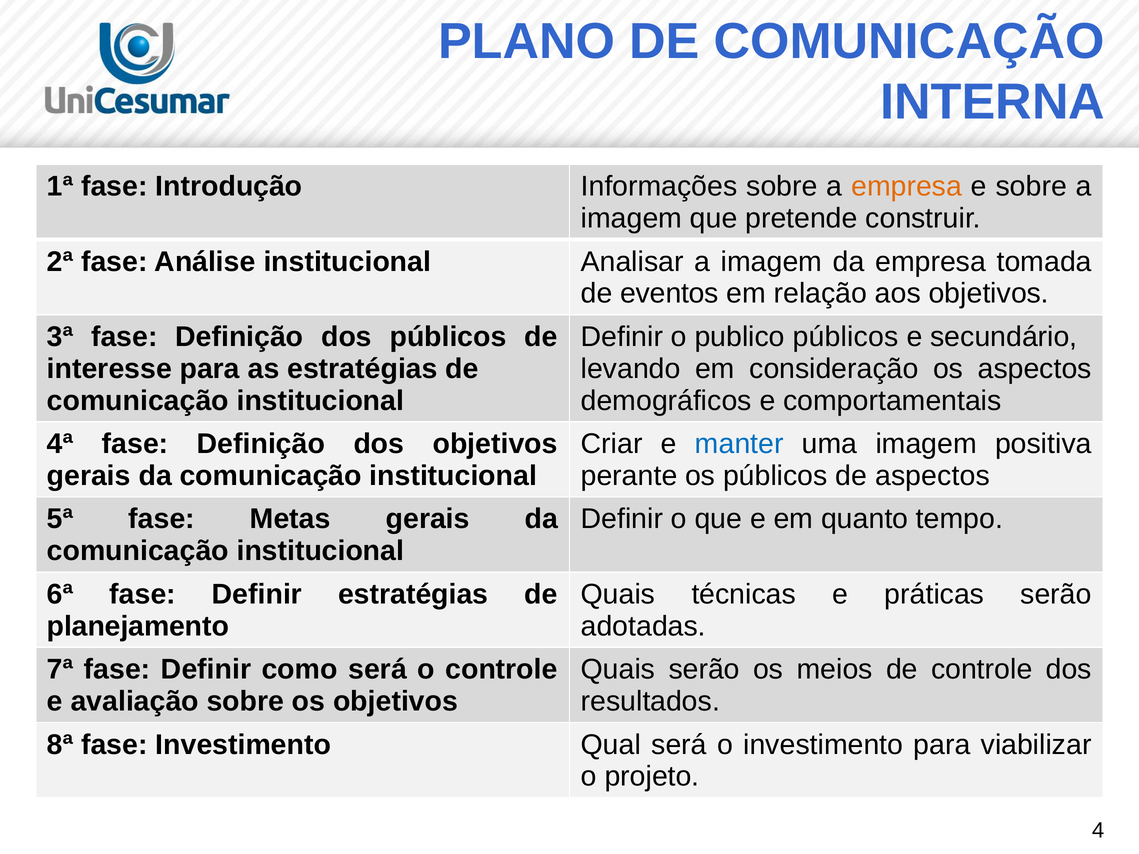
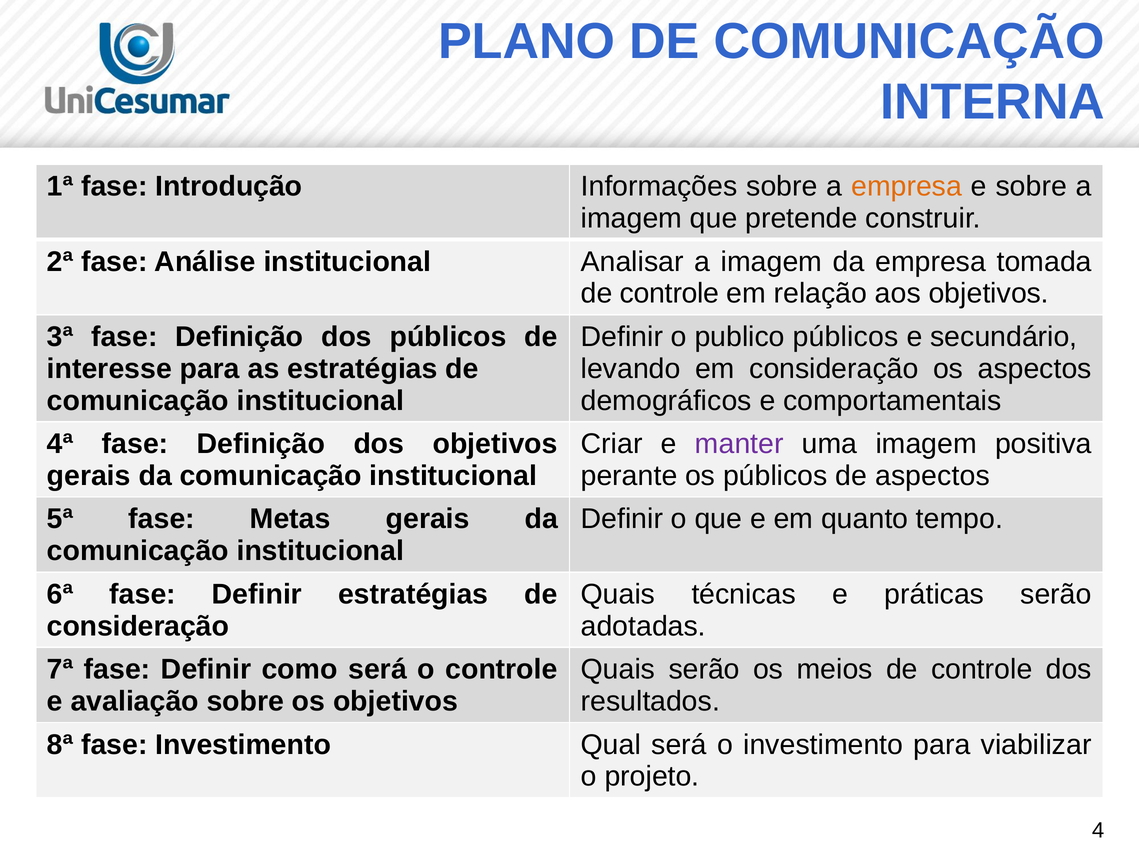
eventos at (670, 294): eventos -> controle
manter colour: blue -> purple
planejamento at (138, 626): planejamento -> consideração
